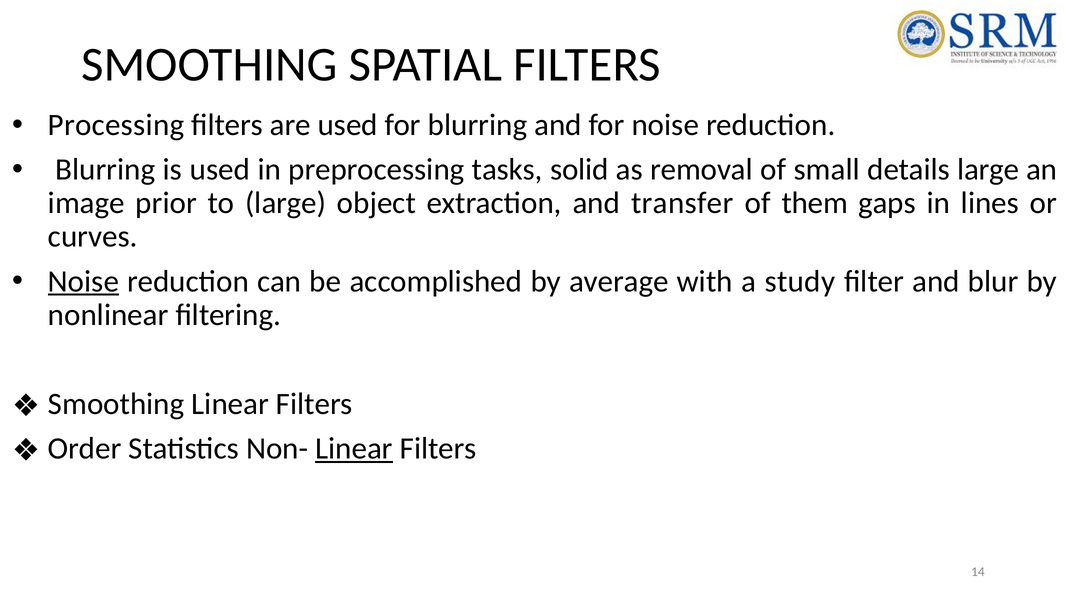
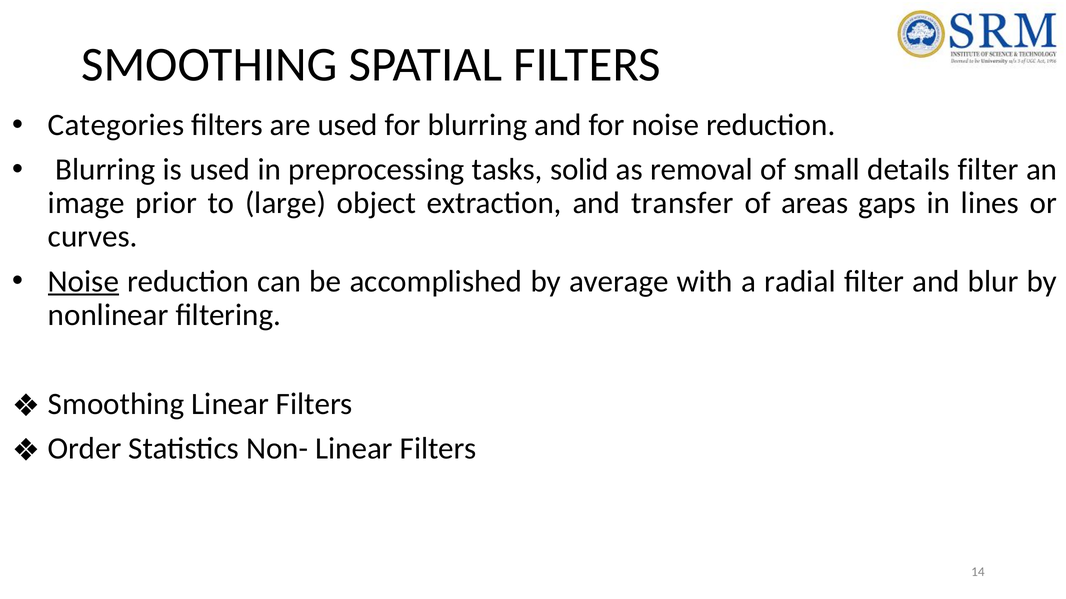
Processing: Processing -> Categories
details large: large -> filter
them: them -> areas
study: study -> radial
Linear at (354, 449) underline: present -> none
